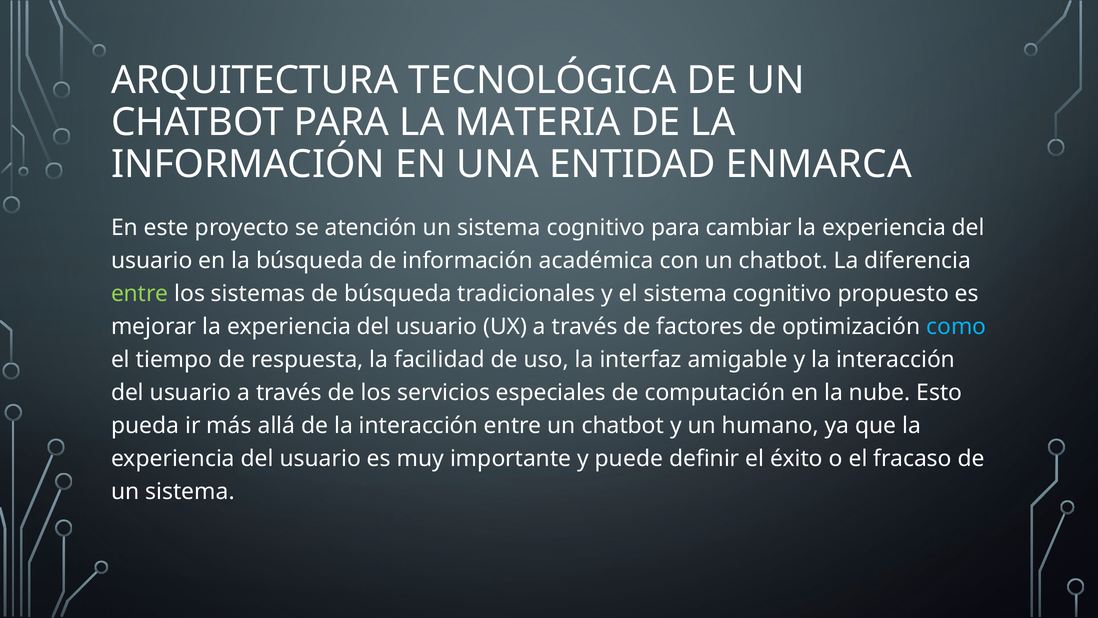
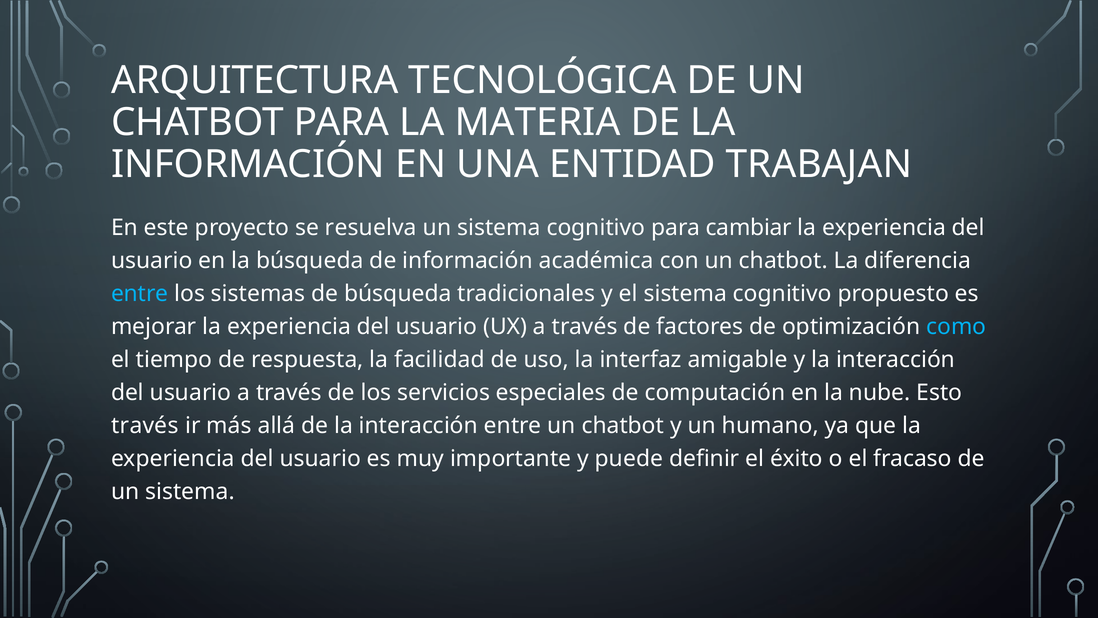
ENMARCA: ENMARCA -> TRABAJAN
atención: atención -> resuelva
entre at (140, 294) colour: light green -> light blue
pueda at (145, 425): pueda -> través
